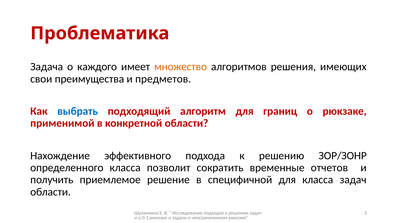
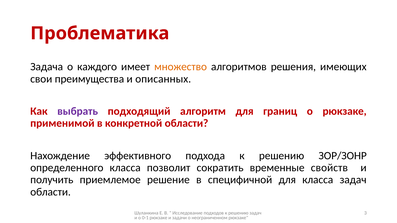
предметов: предметов -> описанных
выбрать colour: blue -> purple
отчетов: отчетов -> свойств
